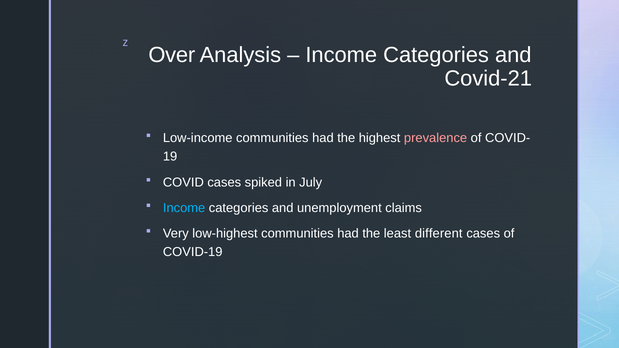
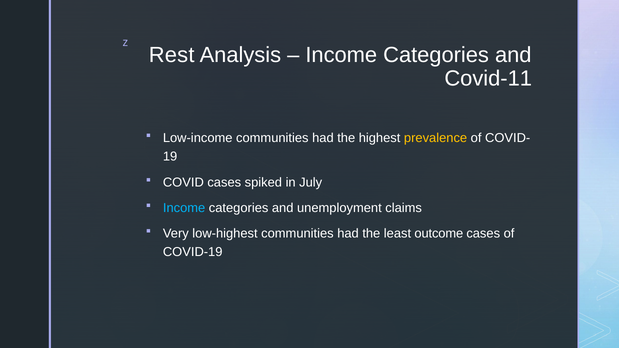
Over: Over -> Rest
Covid-21: Covid-21 -> Covid-11
prevalence colour: pink -> yellow
different: different -> outcome
